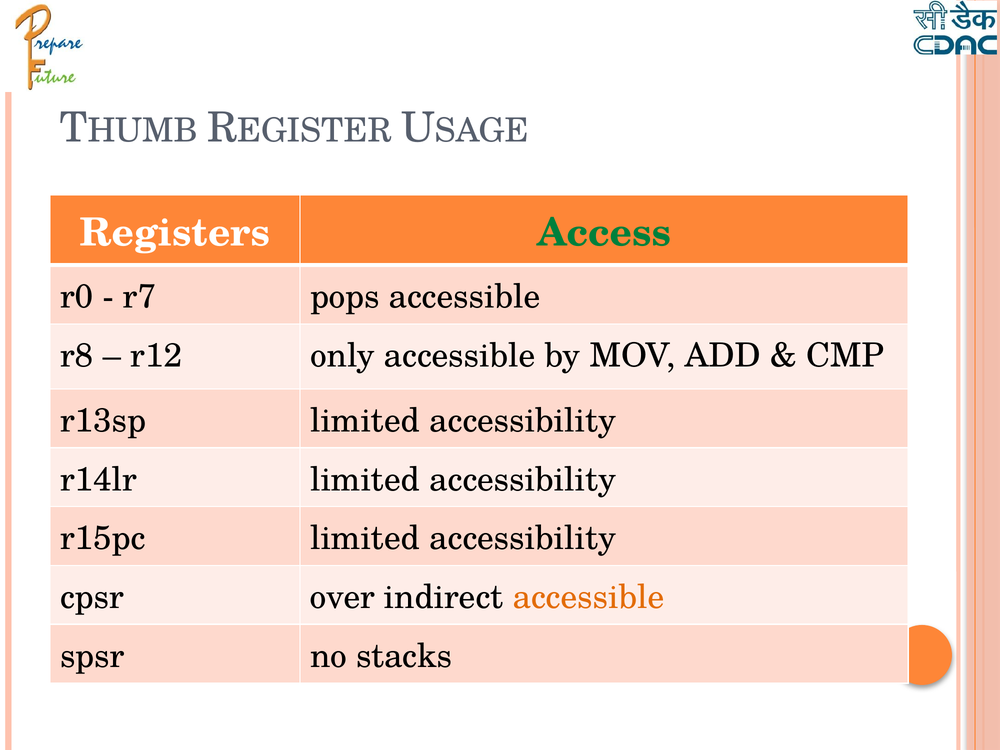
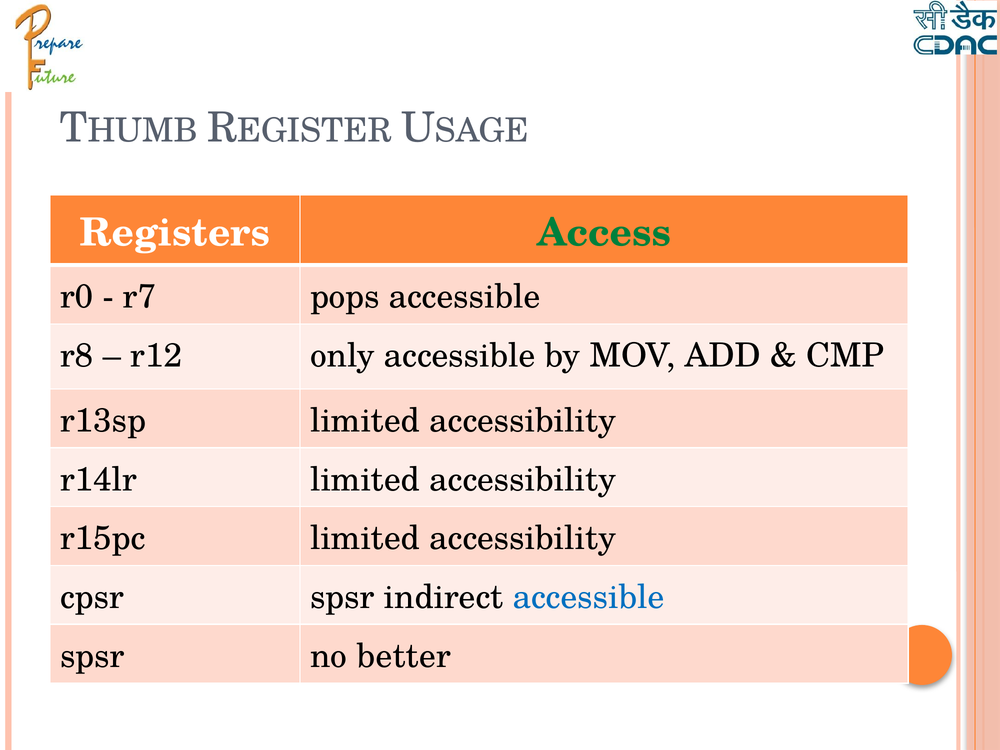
cpsr over: over -> spsr
accessible at (588, 597) colour: orange -> blue
stacks: stacks -> better
